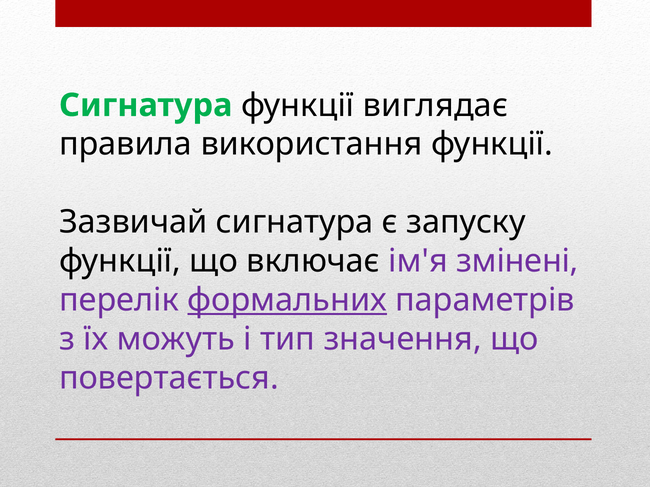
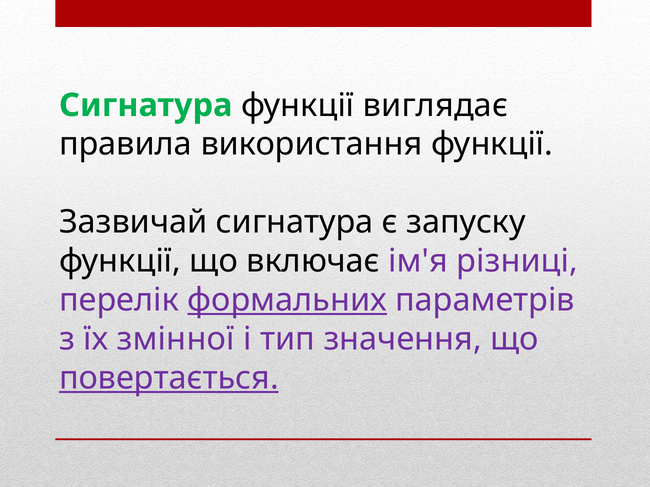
змінені: змінені -> різниці
можуть: можуть -> змінної
повертається underline: none -> present
